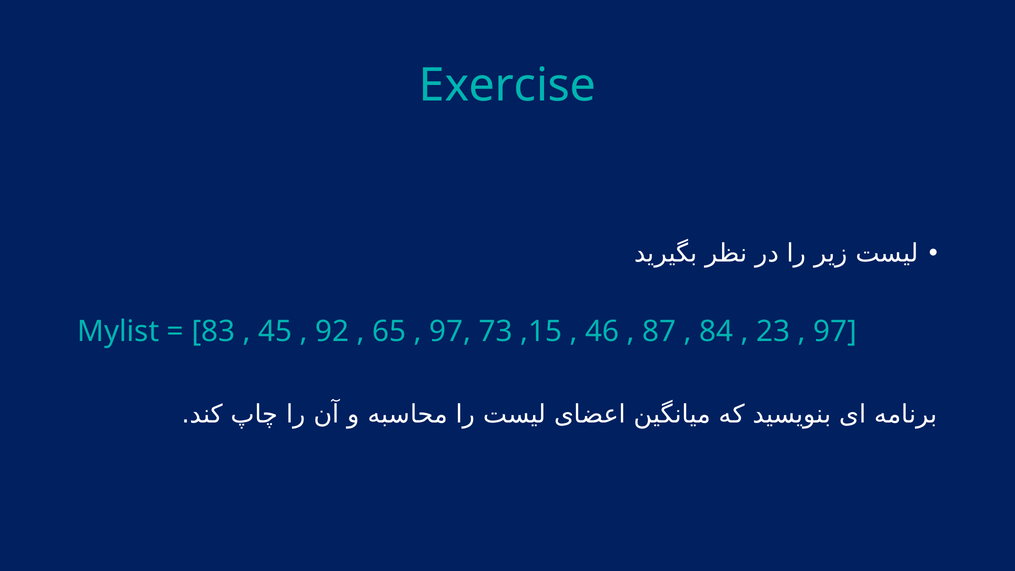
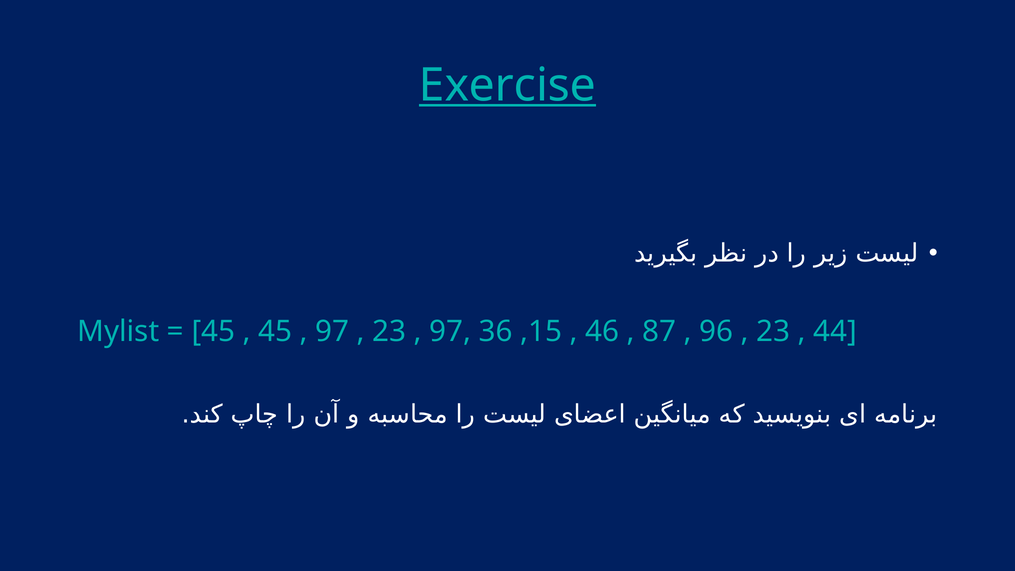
Exercise underline: none -> present
83 at (213, 331): 83 -> 45
92 at (332, 331): 92 -> 97
65 at (389, 331): 65 -> 23
73: 73 -> 36
84: 84 -> 96
97 at (835, 331): 97 -> 44
